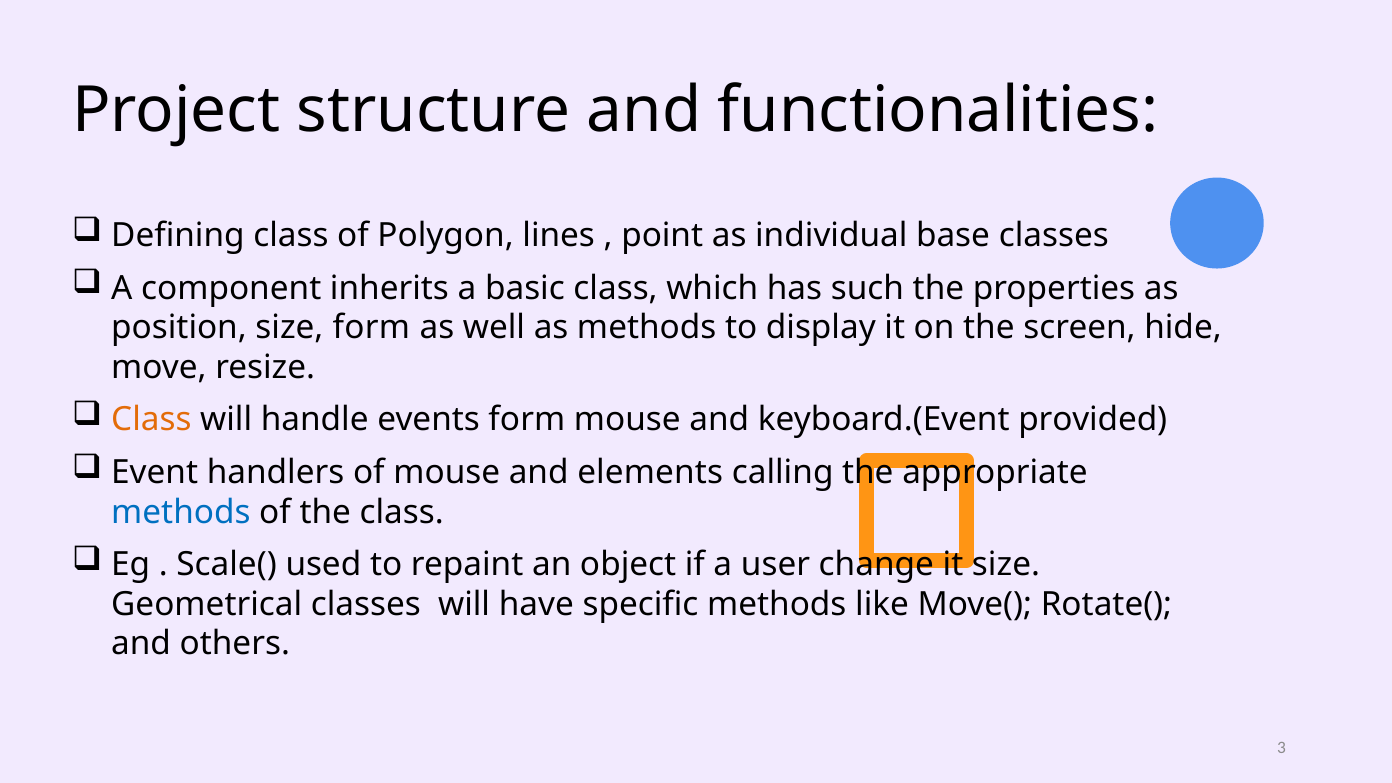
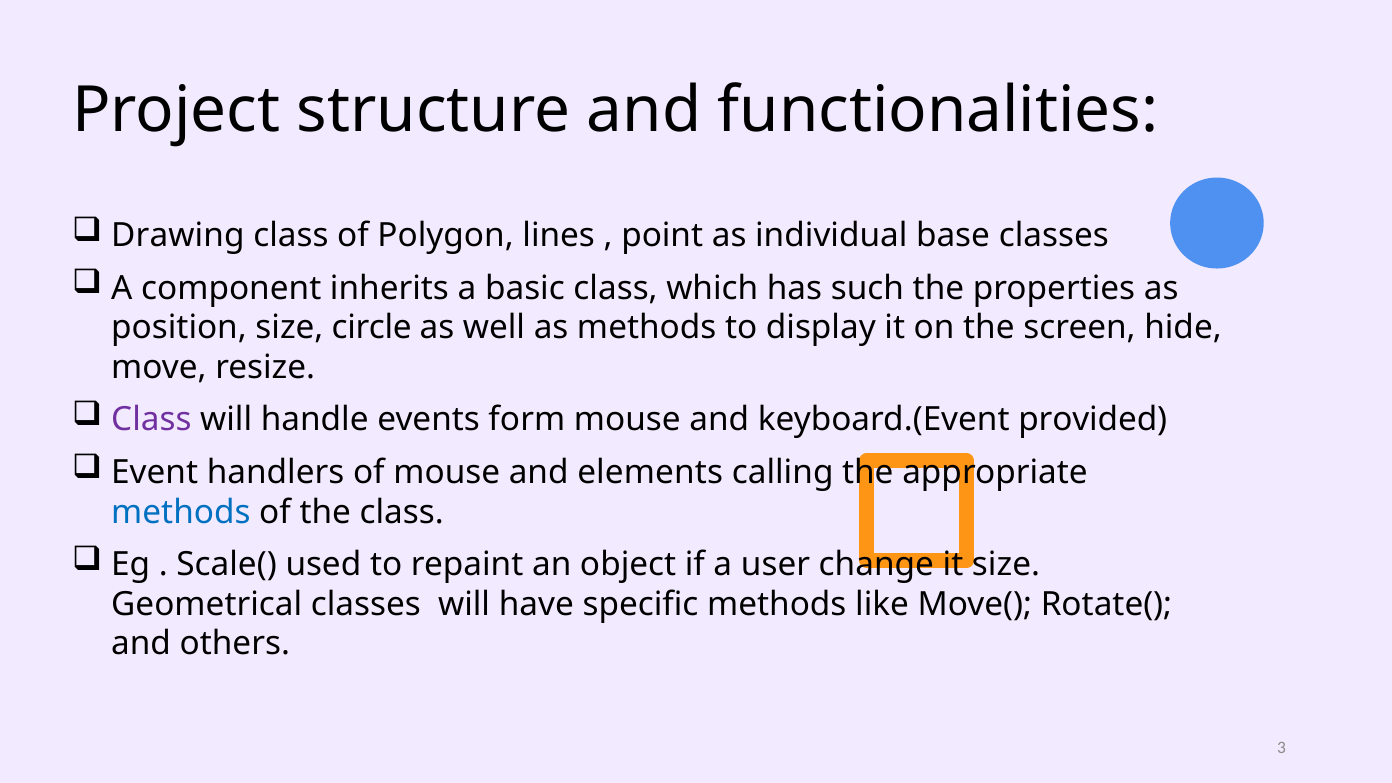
Defining: Defining -> Drawing
size form: form -> circle
Class at (151, 420) colour: orange -> purple
